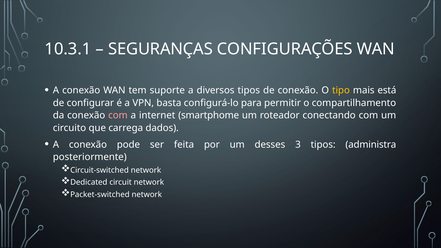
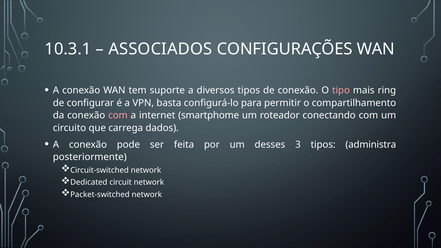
SEGURANÇAS: SEGURANÇAS -> ASSOCIADOS
tipo colour: yellow -> pink
está: está -> ring
